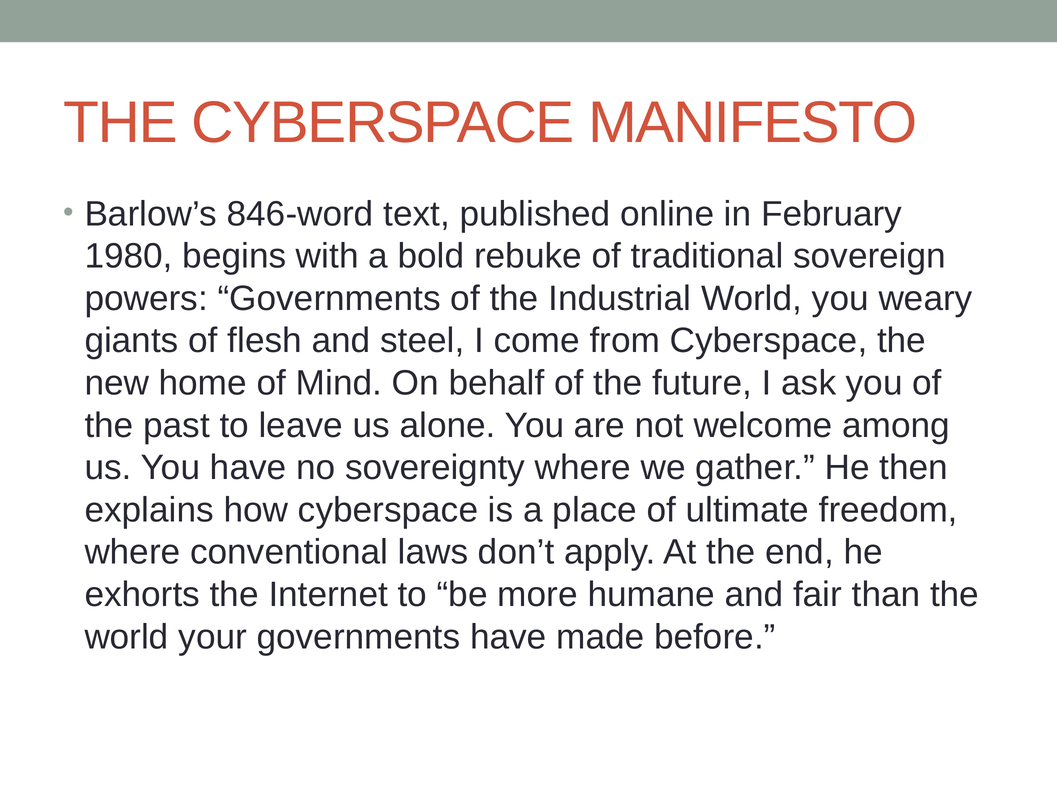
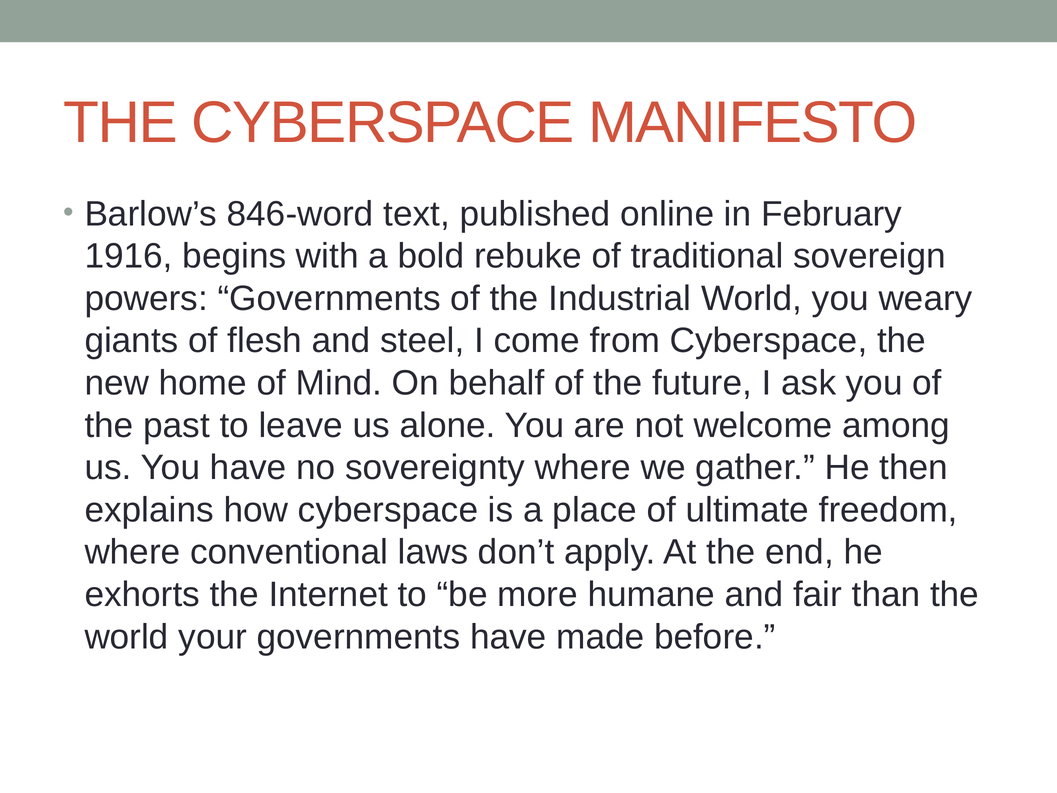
1980: 1980 -> 1916
